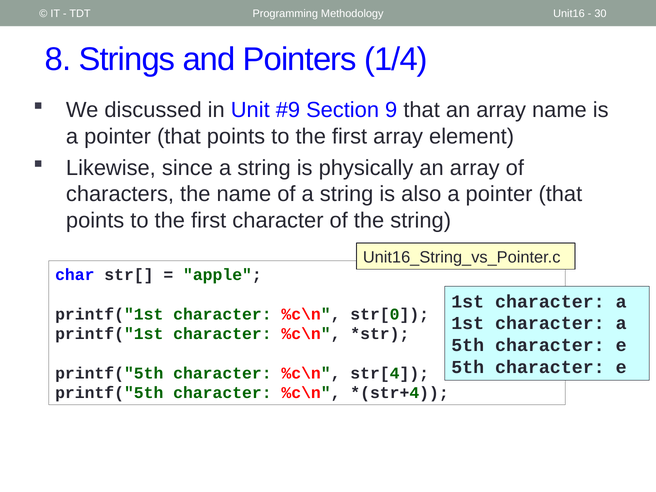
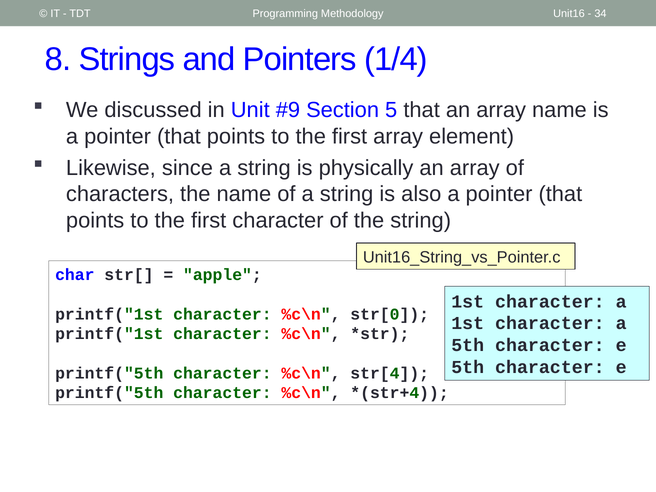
30: 30 -> 34
9: 9 -> 5
